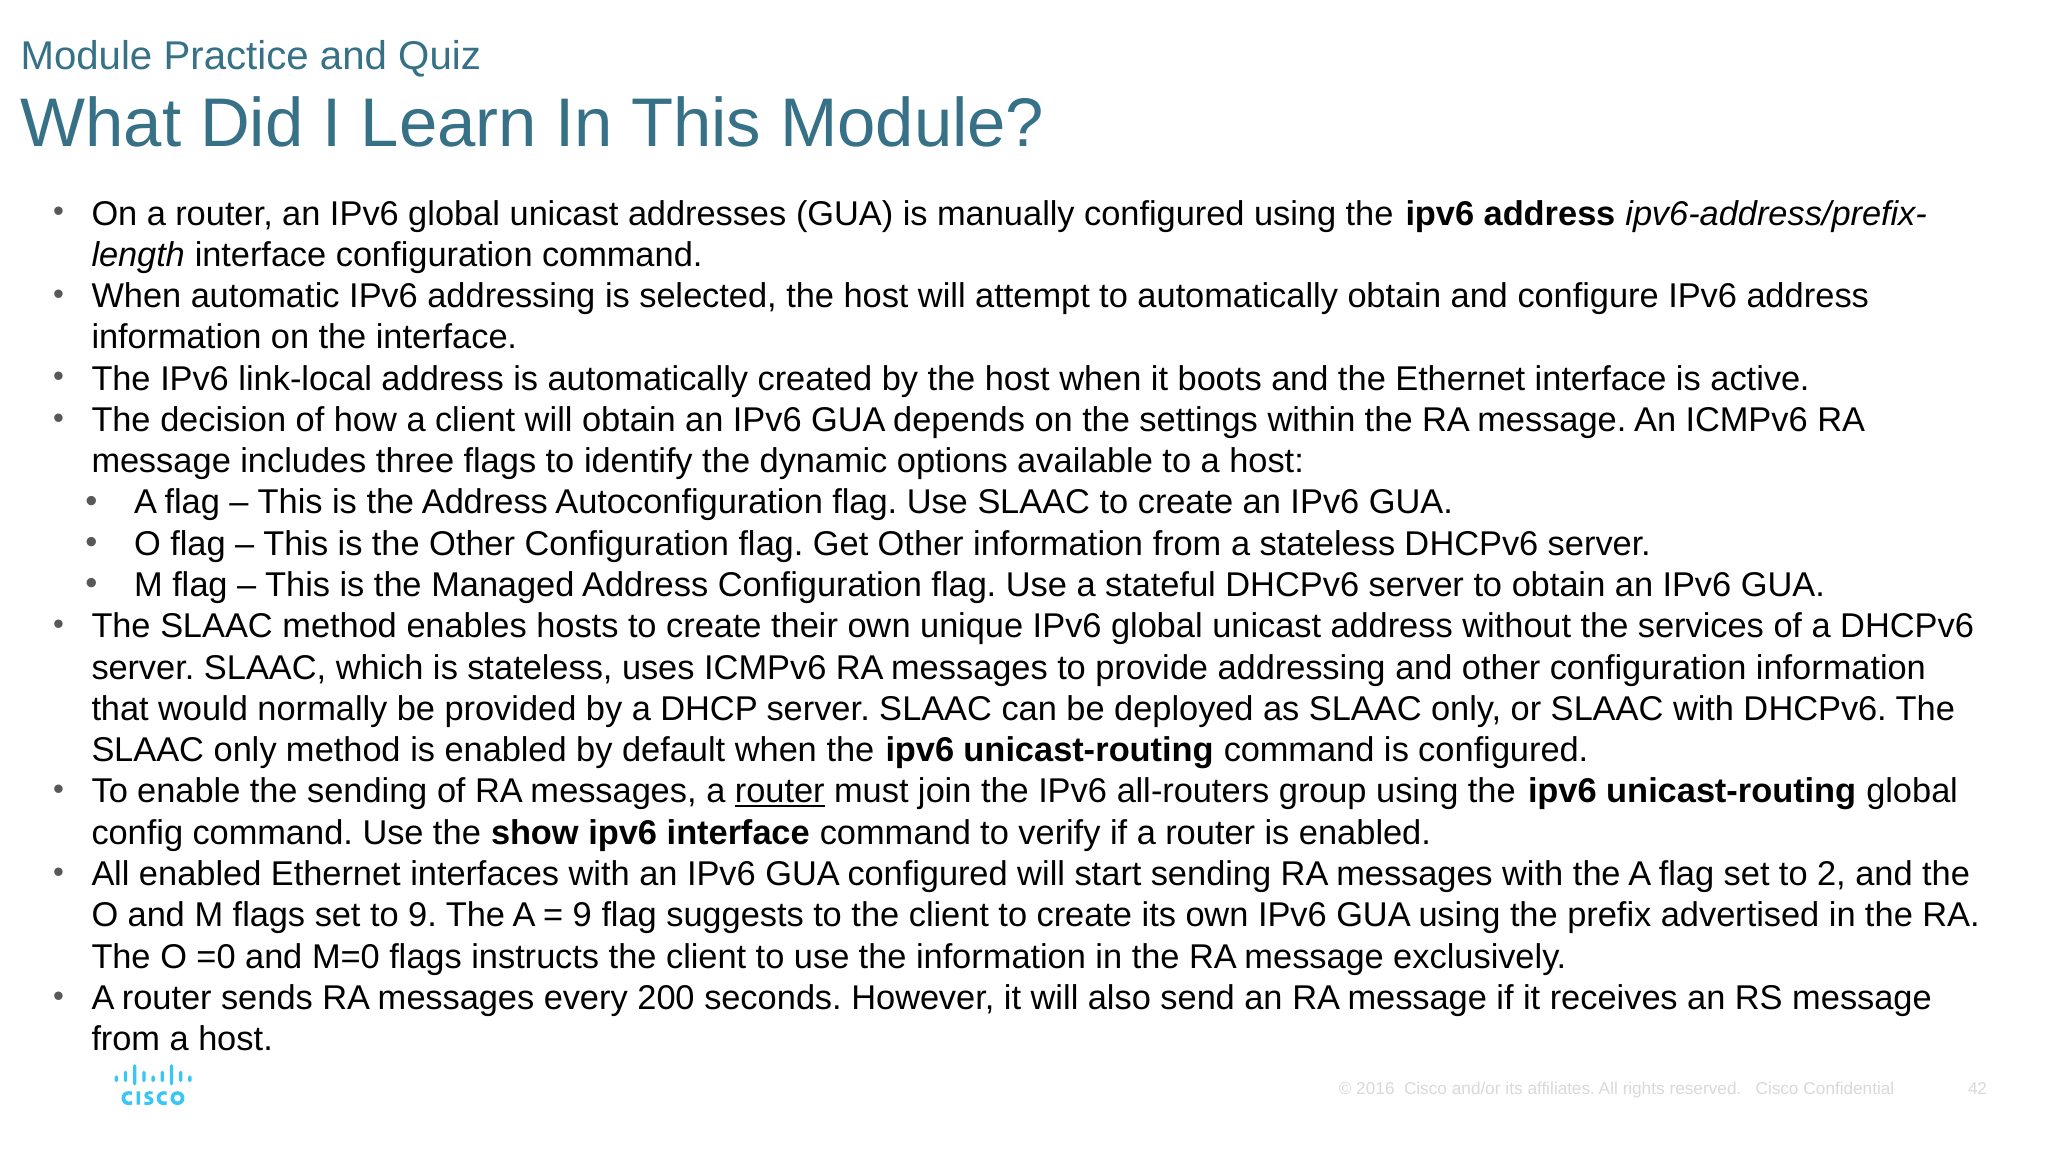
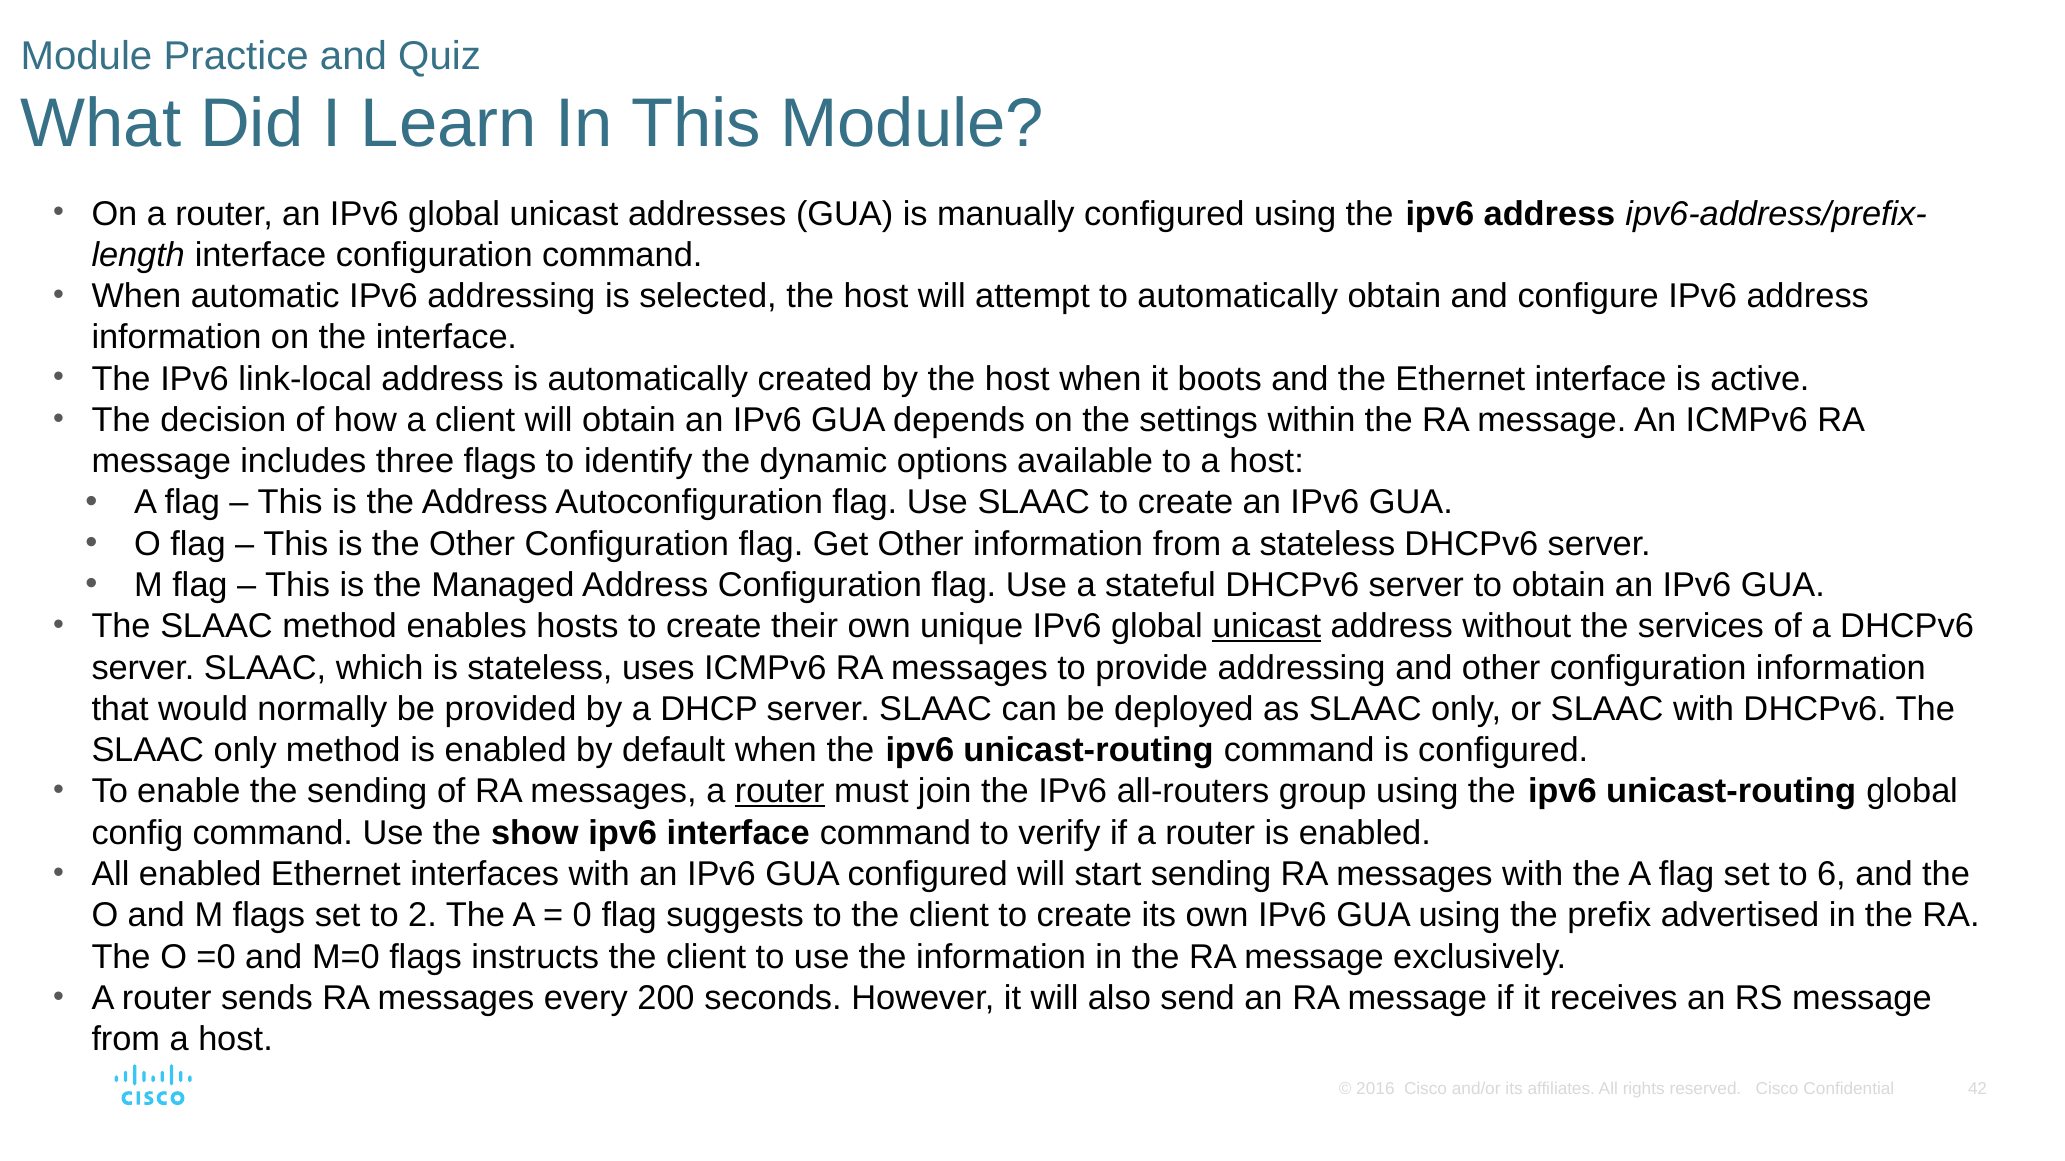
unicast at (1267, 627) underline: none -> present
2: 2 -> 6
to 9: 9 -> 2
9 at (582, 916): 9 -> 0
